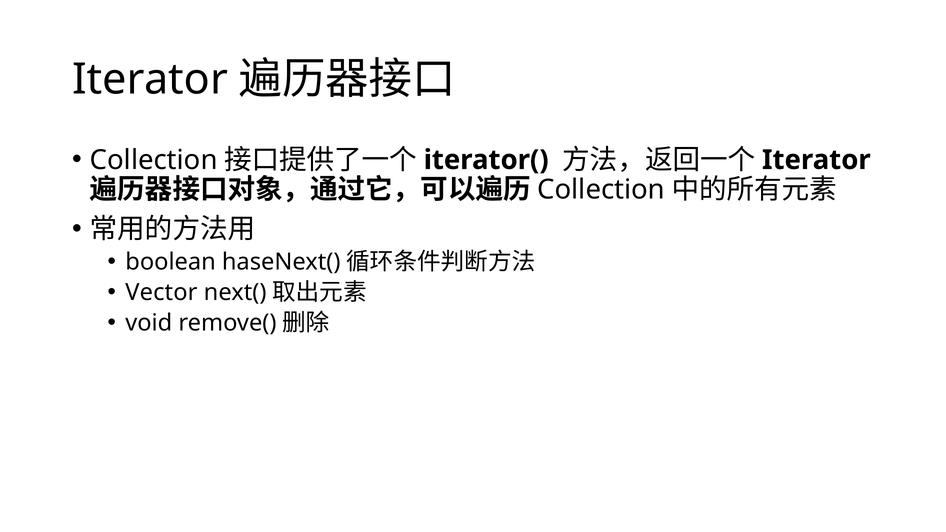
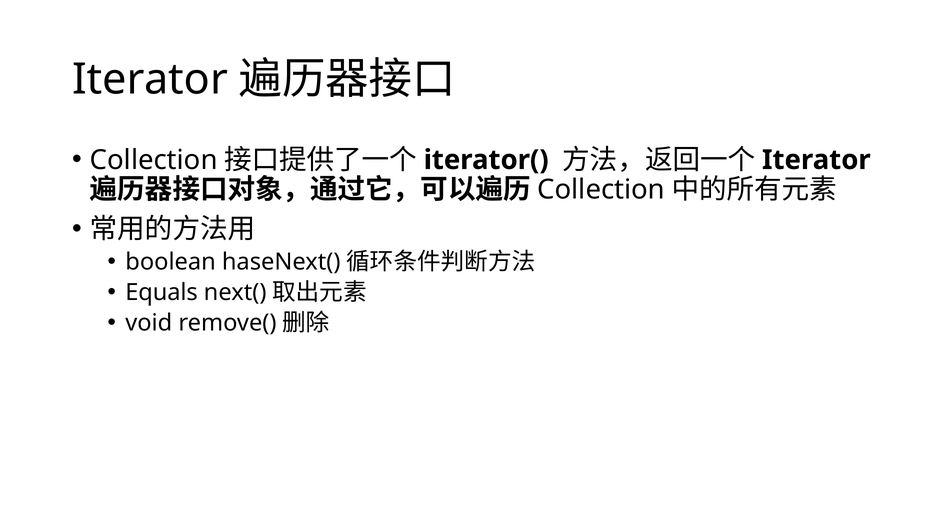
Vector: Vector -> Equals
